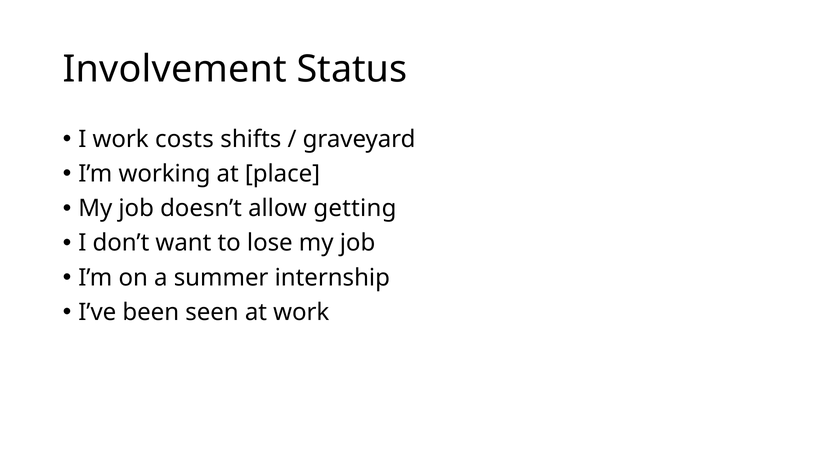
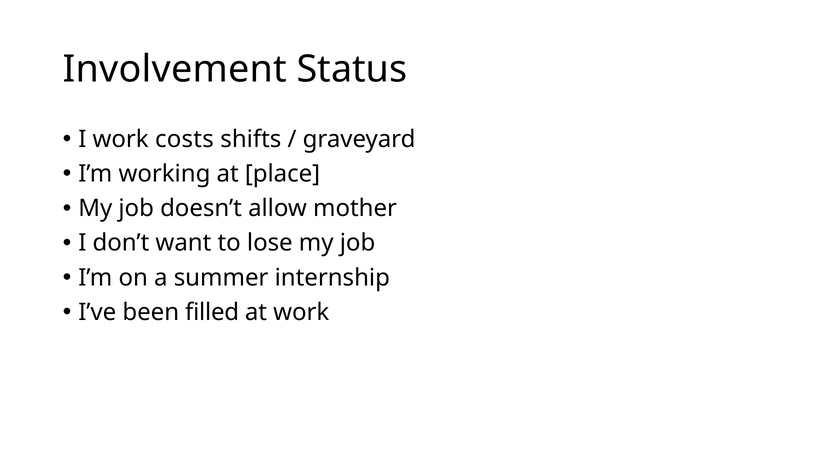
getting: getting -> mother
seen: seen -> filled
